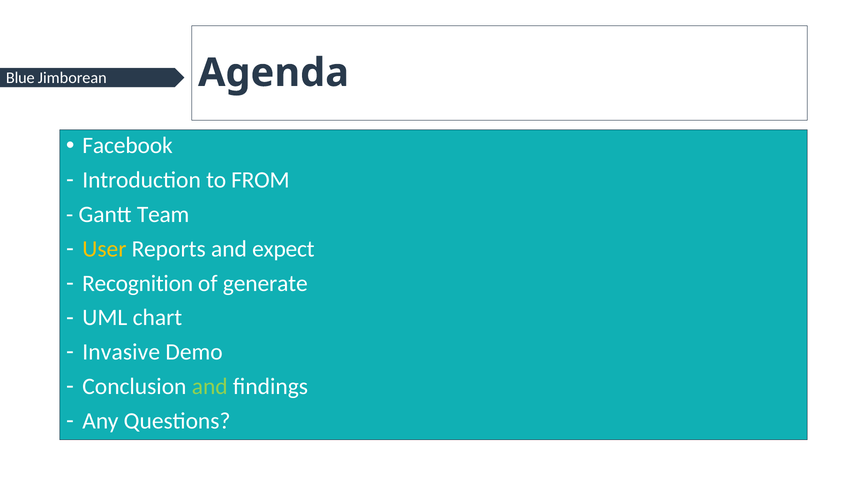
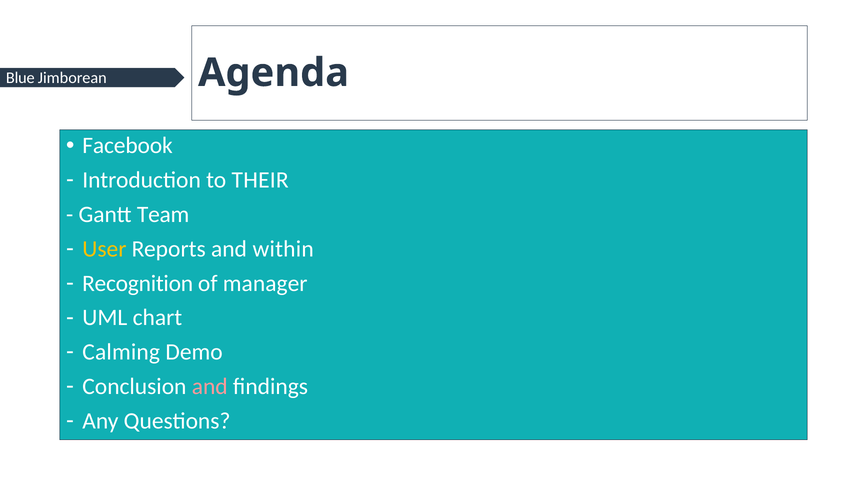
FROM: FROM -> THEIR
expect: expect -> within
generate: generate -> manager
Invasive: Invasive -> Calming
and at (210, 386) colour: light green -> pink
